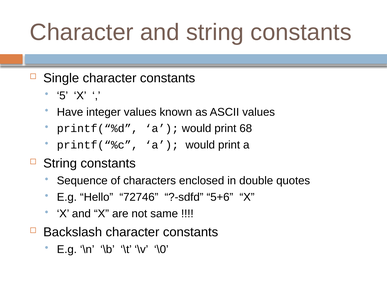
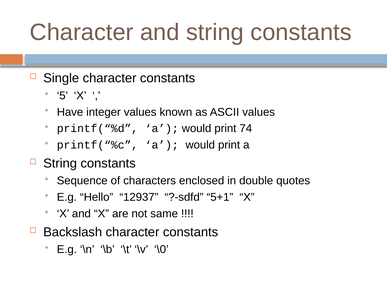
68: 68 -> 74
72746: 72746 -> 12937
5+6: 5+6 -> 5+1
